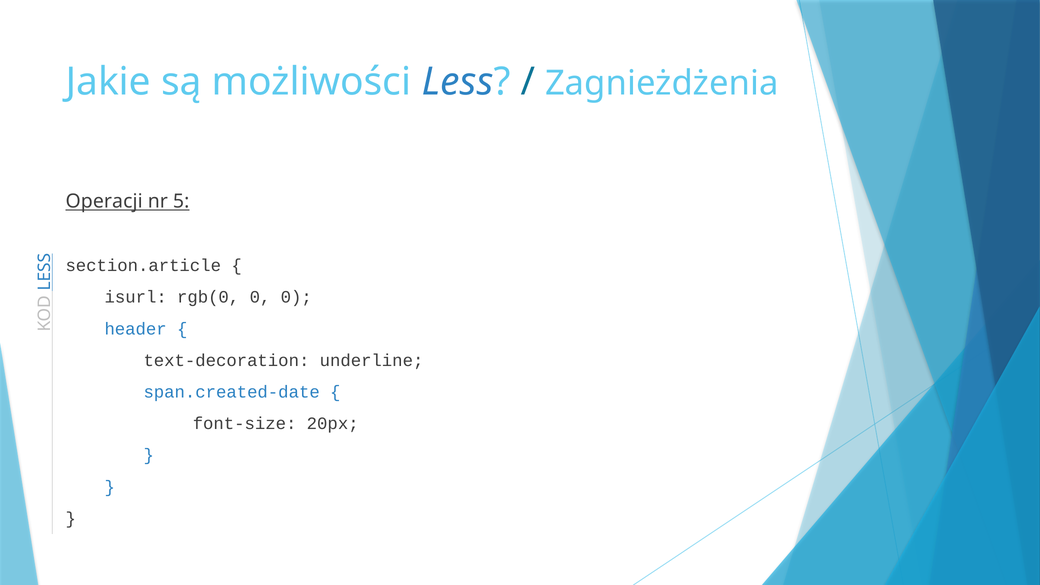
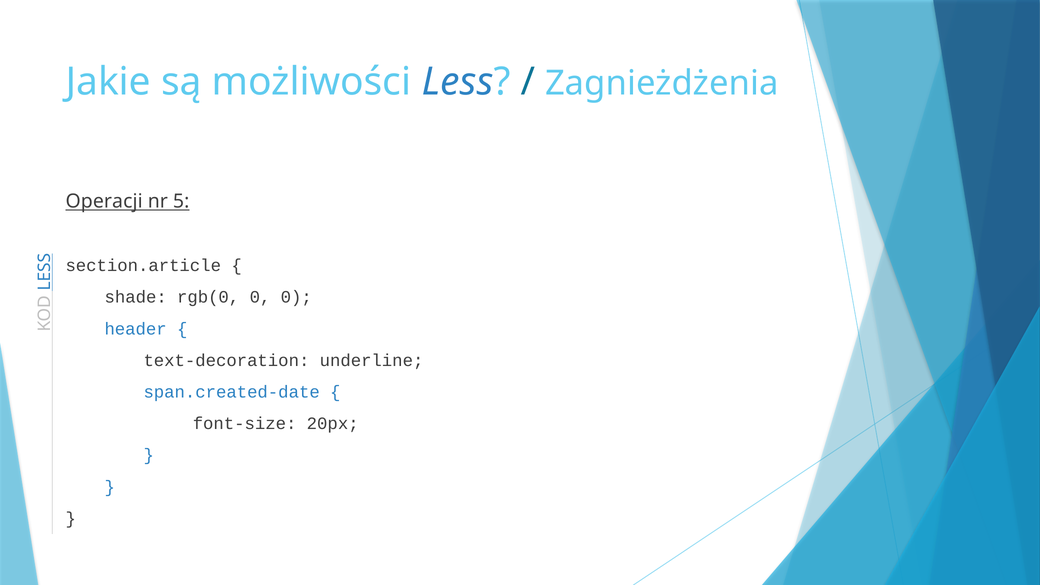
isurl: isurl -> shade
